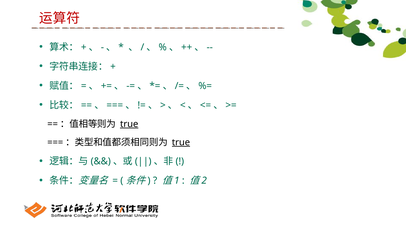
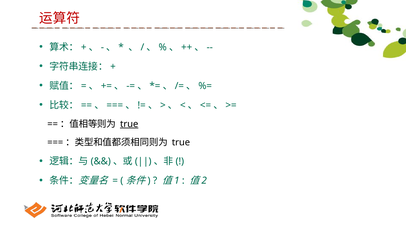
true at (181, 142) underline: present -> none
